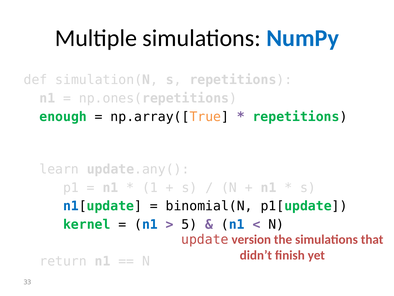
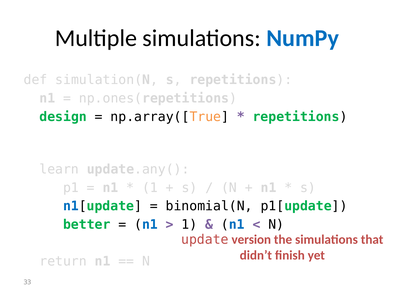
enough: enough -> design
kernel: kernel -> better
5 at (189, 224): 5 -> 1
